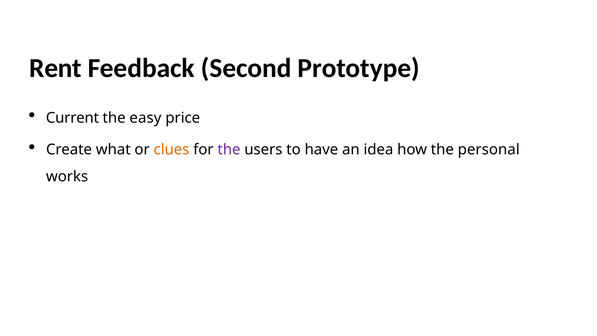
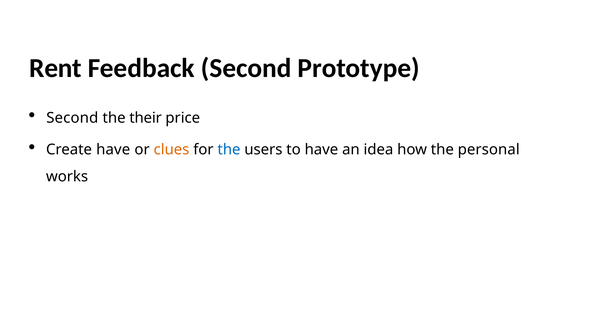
Current at (72, 118): Current -> Second
easy: easy -> their
Create what: what -> have
the at (229, 150) colour: purple -> blue
